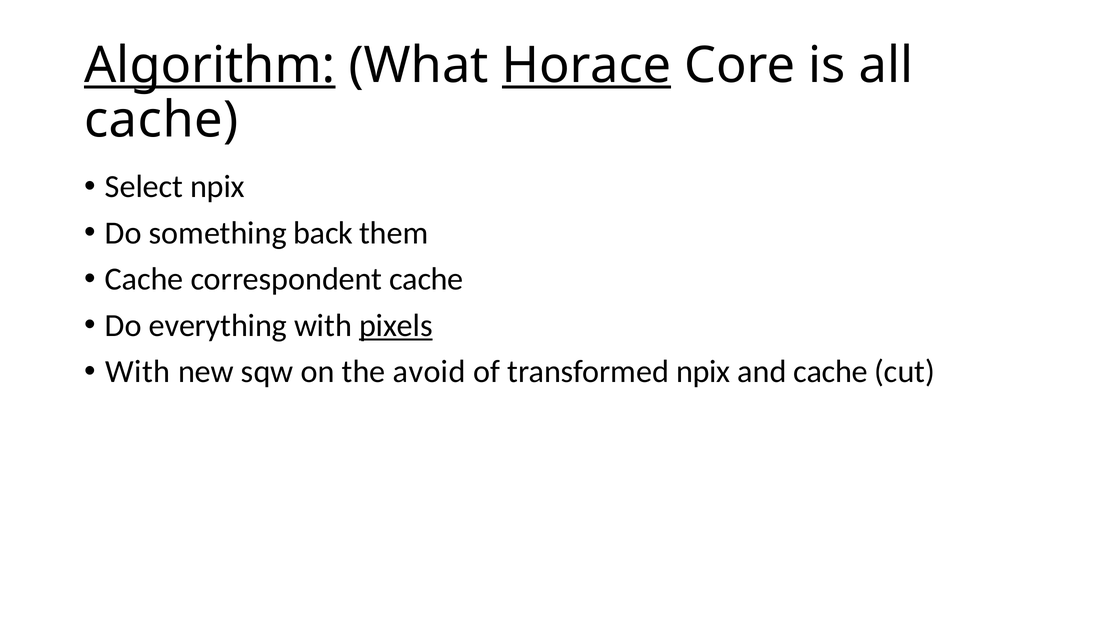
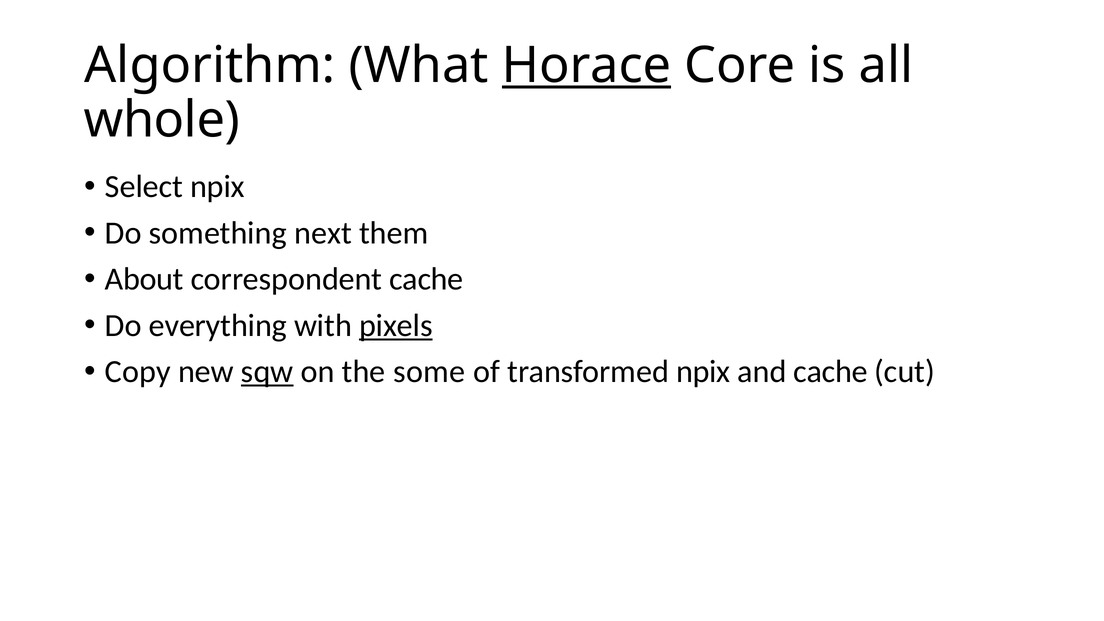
Algorithm underline: present -> none
cache at (161, 120): cache -> whole
back: back -> next
Cache at (144, 279): Cache -> About
With at (138, 372): With -> Copy
sqw underline: none -> present
avoid: avoid -> some
